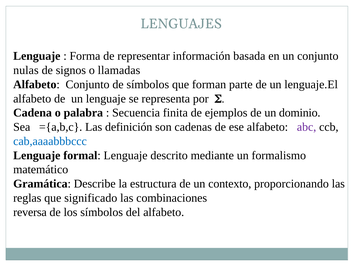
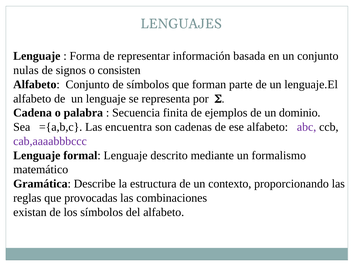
llamadas: llamadas -> consisten
definición: definición -> encuentra
cab,aaaabbbccc colour: blue -> purple
significado: significado -> provocadas
reversa: reversa -> existan
